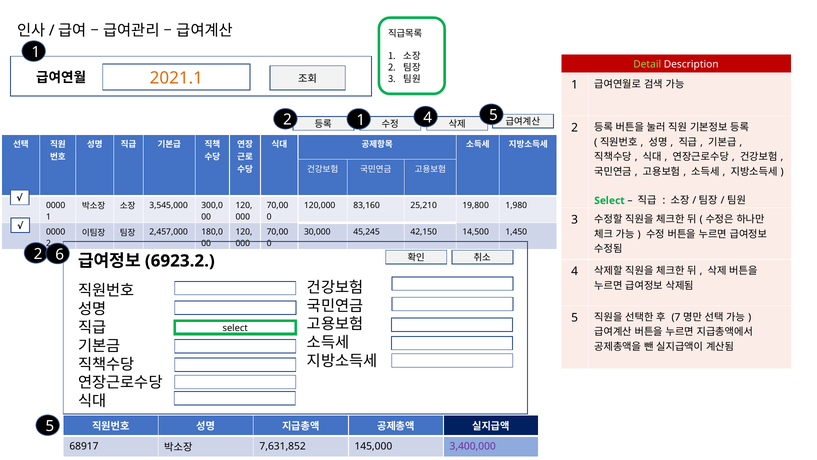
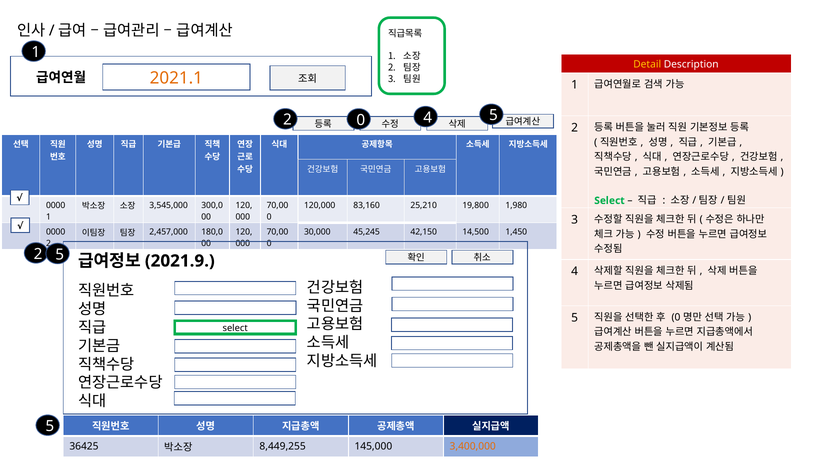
Detail colour: light green -> yellow
2 1: 1 -> 0
2 6: 6 -> 5
6923.2: 6923.2 -> 2021.9
7 at (676, 317): 7 -> 0
68917: 68917 -> 36425
7,631,852: 7,631,852 -> 8,449,255
3,400,000 colour: purple -> orange
